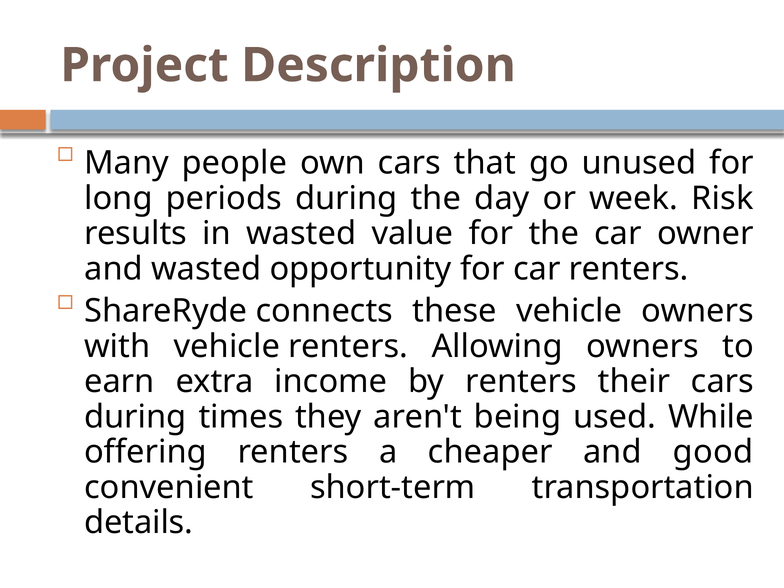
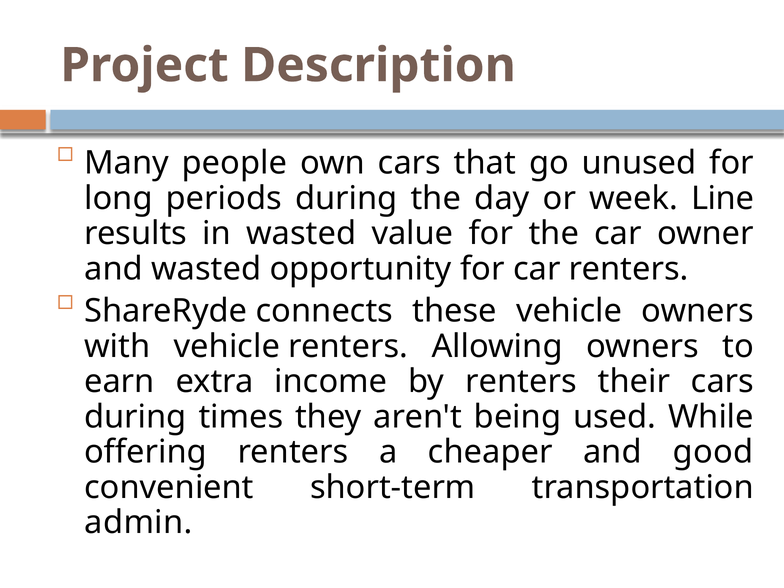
Risk: Risk -> Line
details: details -> admin
